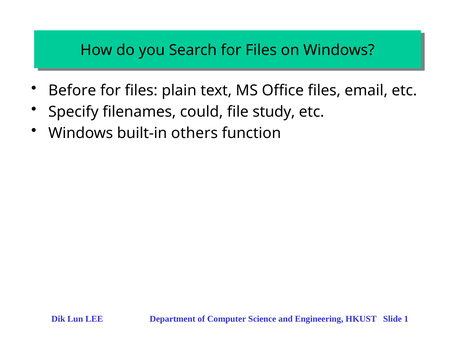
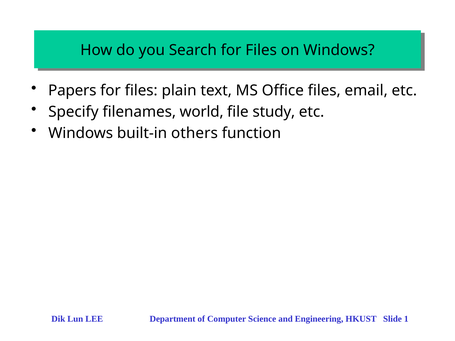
Before: Before -> Papers
could: could -> world
